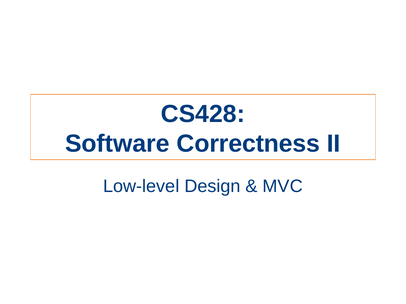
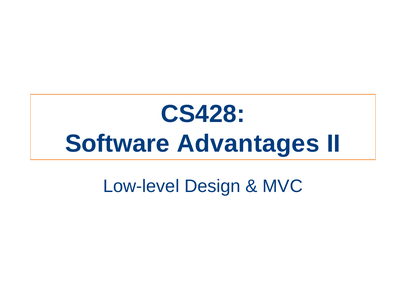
Correctness: Correctness -> Advantages
